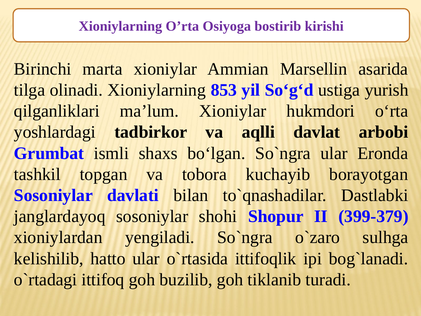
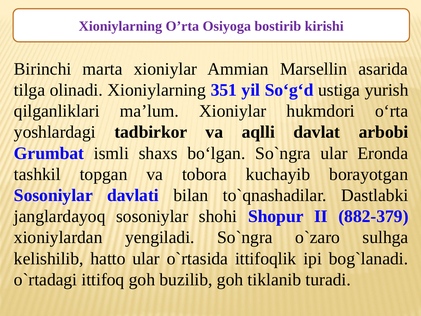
853: 853 -> 351
399-379: 399-379 -> 882-379
